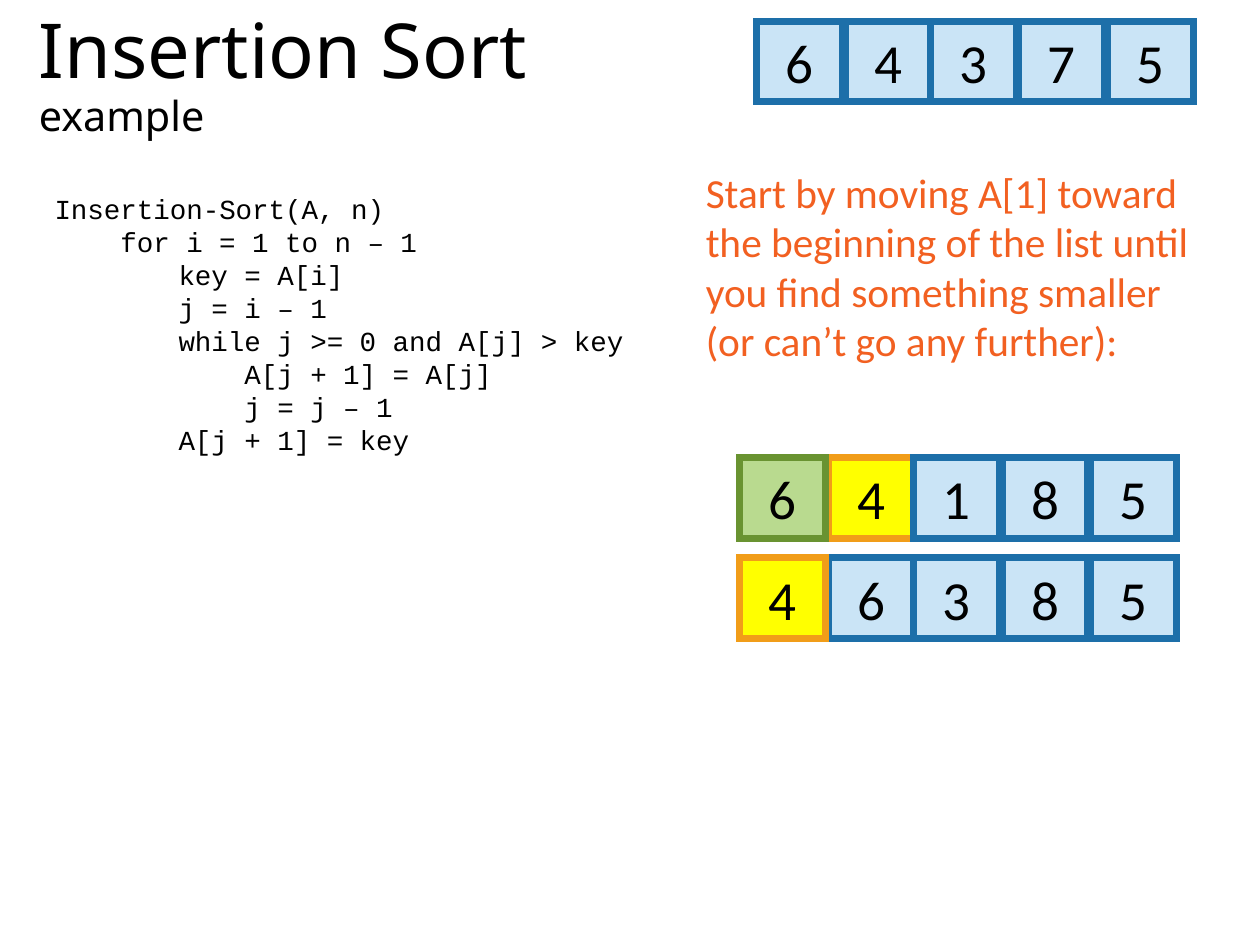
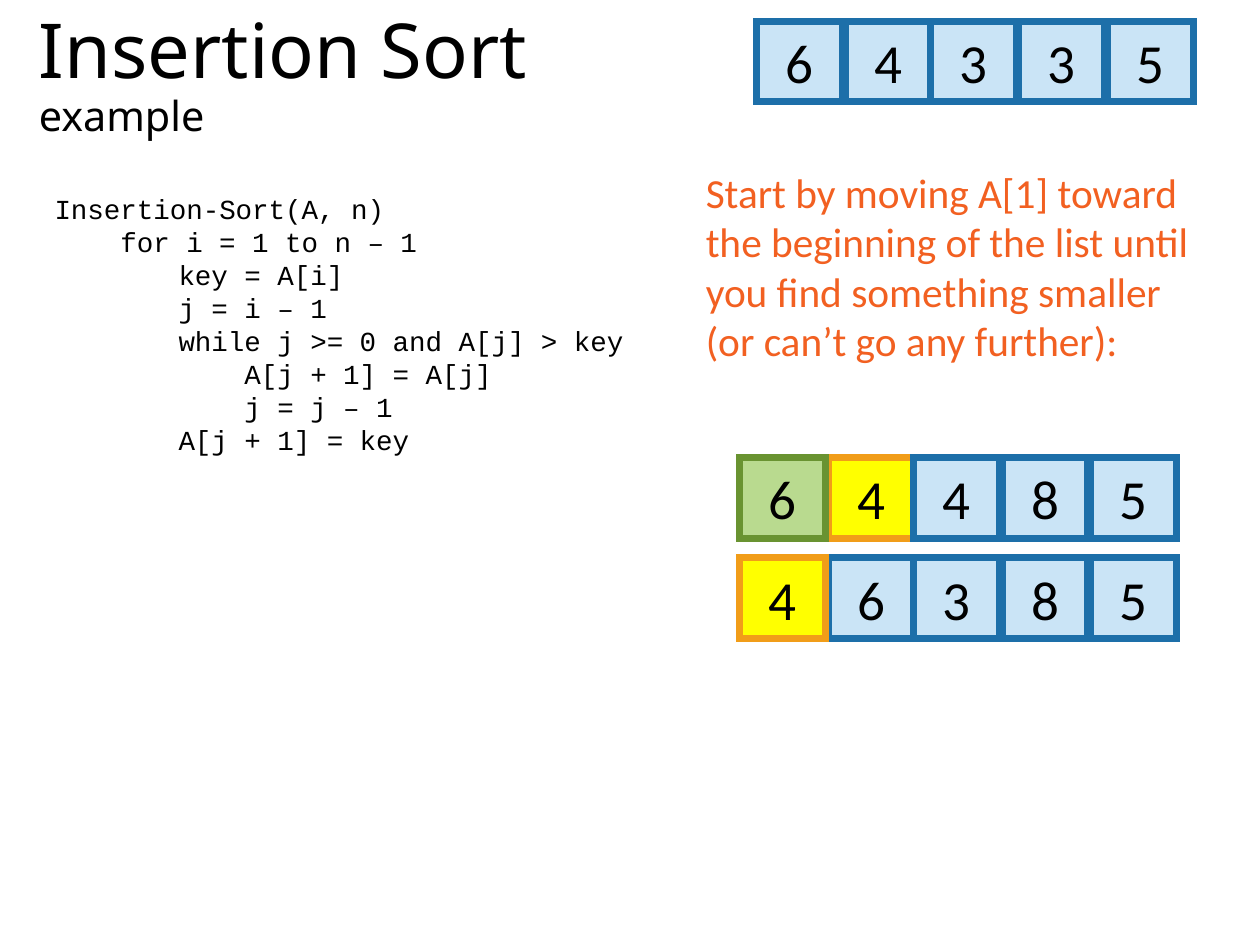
3 7: 7 -> 3
1 at (957, 502): 1 -> 4
